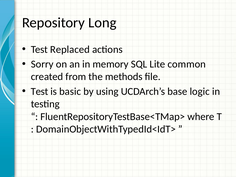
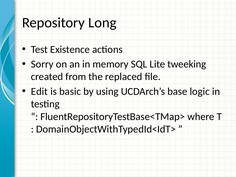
Replaced: Replaced -> Existence
common: common -> tweeking
methods: methods -> replaced
Test at (39, 91): Test -> Edit
